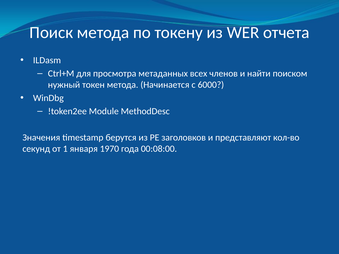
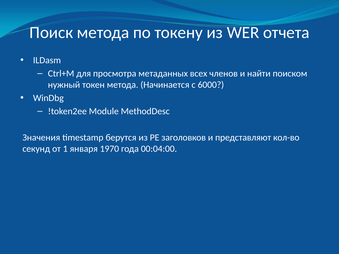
00:08:00: 00:08:00 -> 00:04:00
